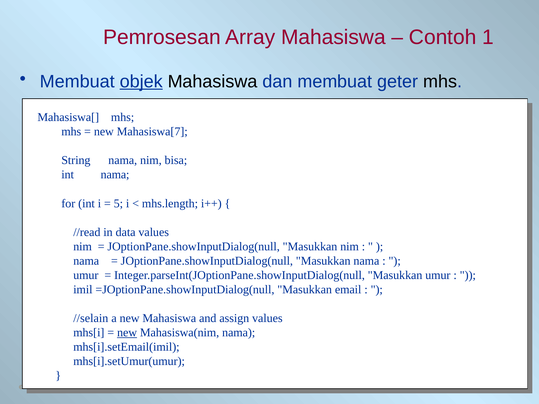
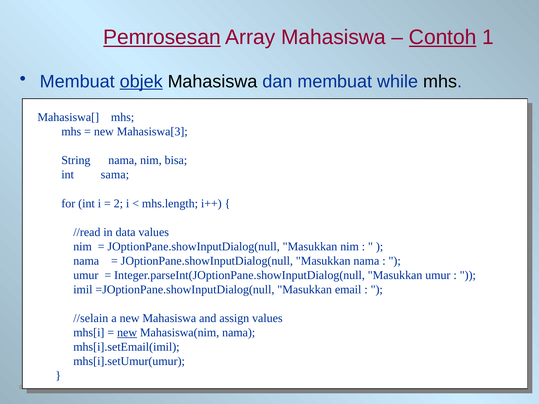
Pemrosesan underline: none -> present
Contoh underline: none -> present
geter: geter -> while
Mahasiswa[7: Mahasiswa[7 -> Mahasiswa[3
int nama: nama -> sama
5: 5 -> 2
